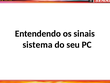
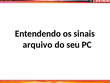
sistema: sistema -> arquivo
